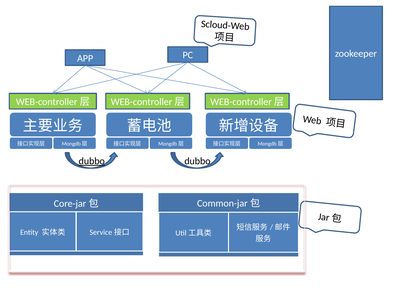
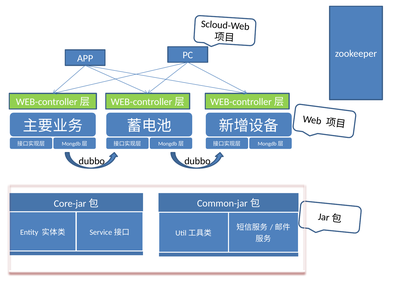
dubbo at (92, 161) underline: present -> none
